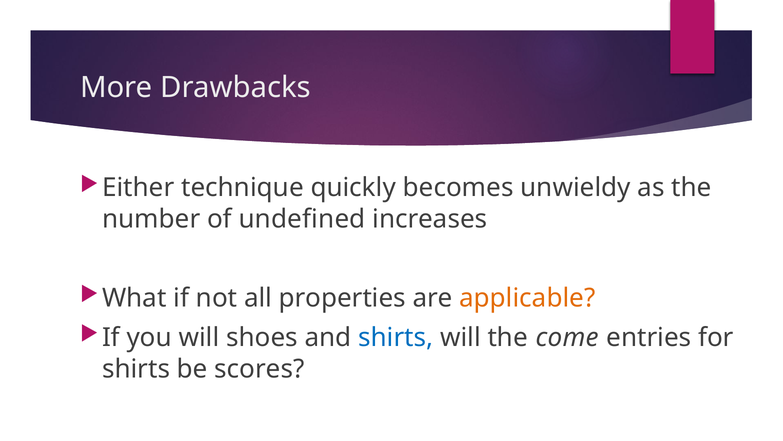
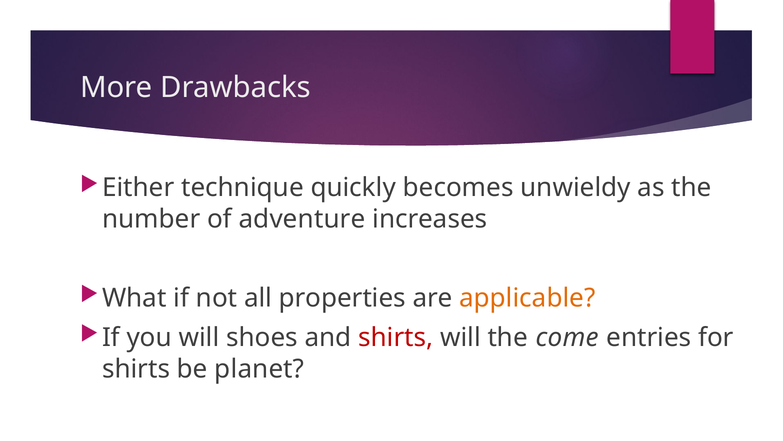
undefined: undefined -> adventure
shirts at (396, 337) colour: blue -> red
scores: scores -> planet
